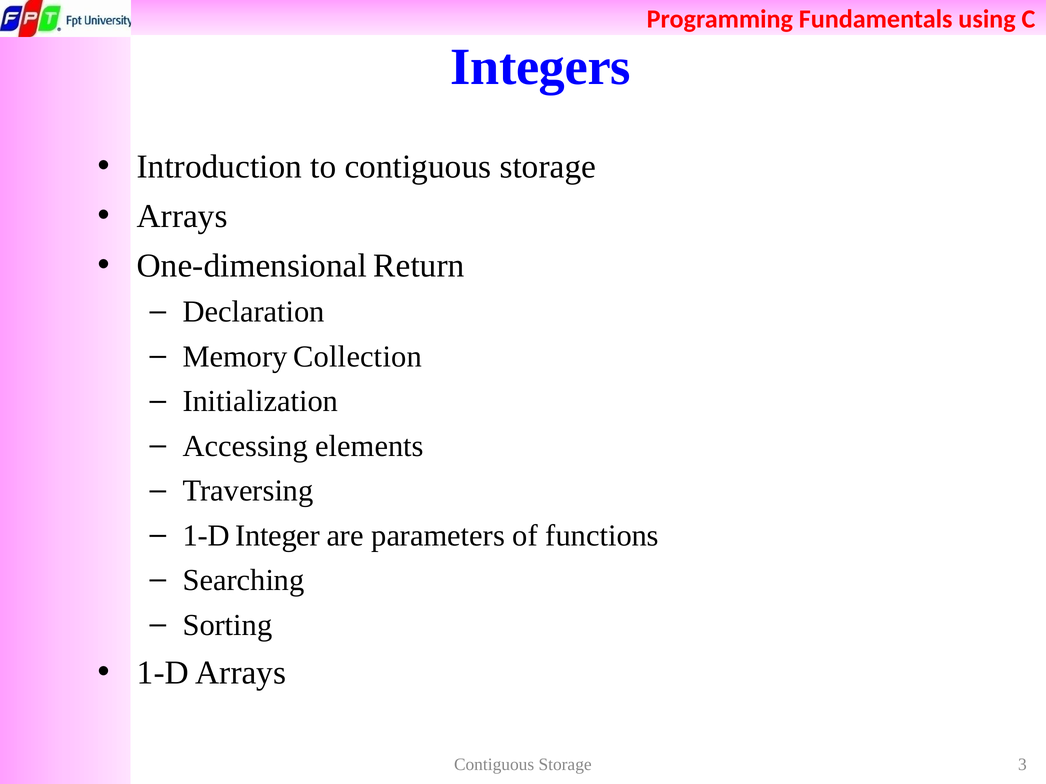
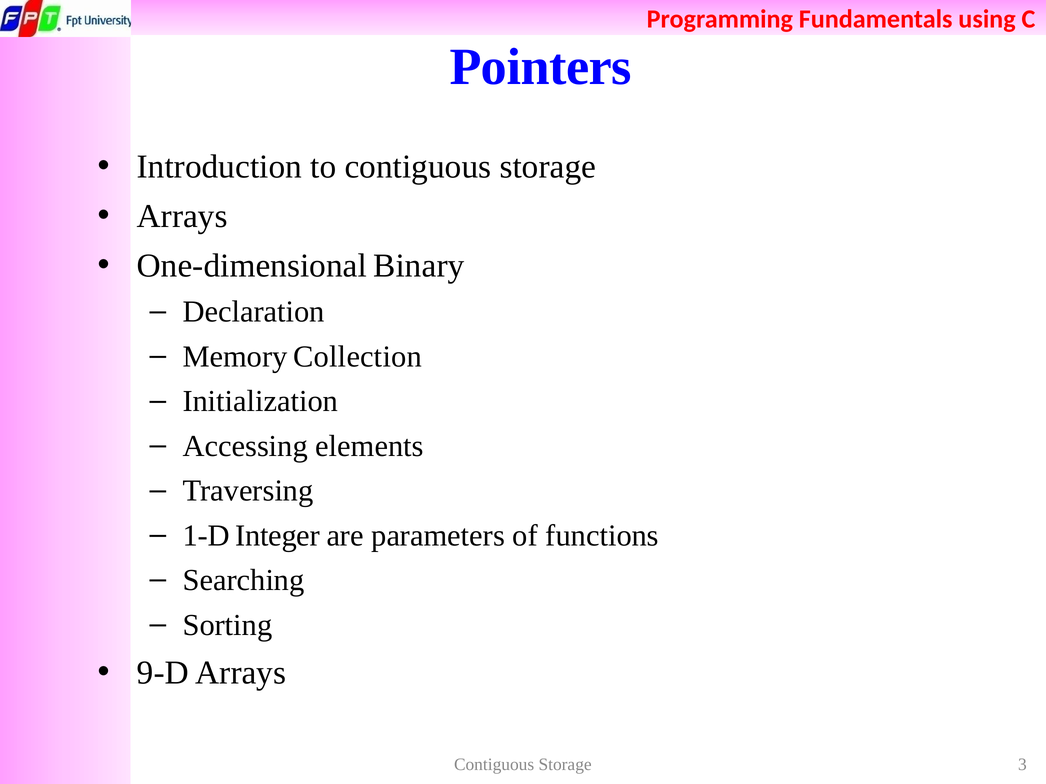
Integers: Integers -> Pointers
Return: Return -> Binary
1-D at (163, 673): 1-D -> 9-D
